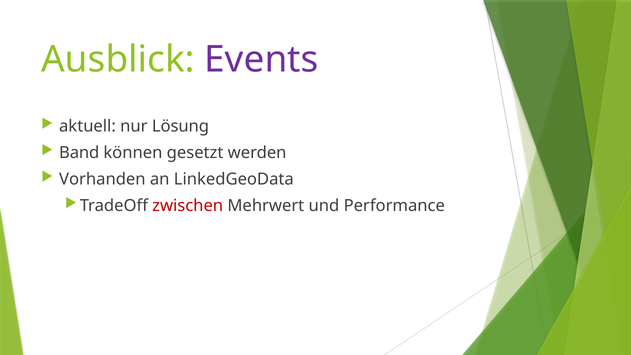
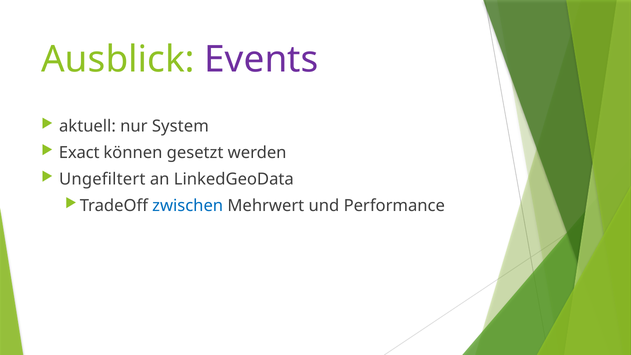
Lösung: Lösung -> System
Band: Band -> Exact
Vorhanden: Vorhanden -> Ungefiltert
zwischen colour: red -> blue
